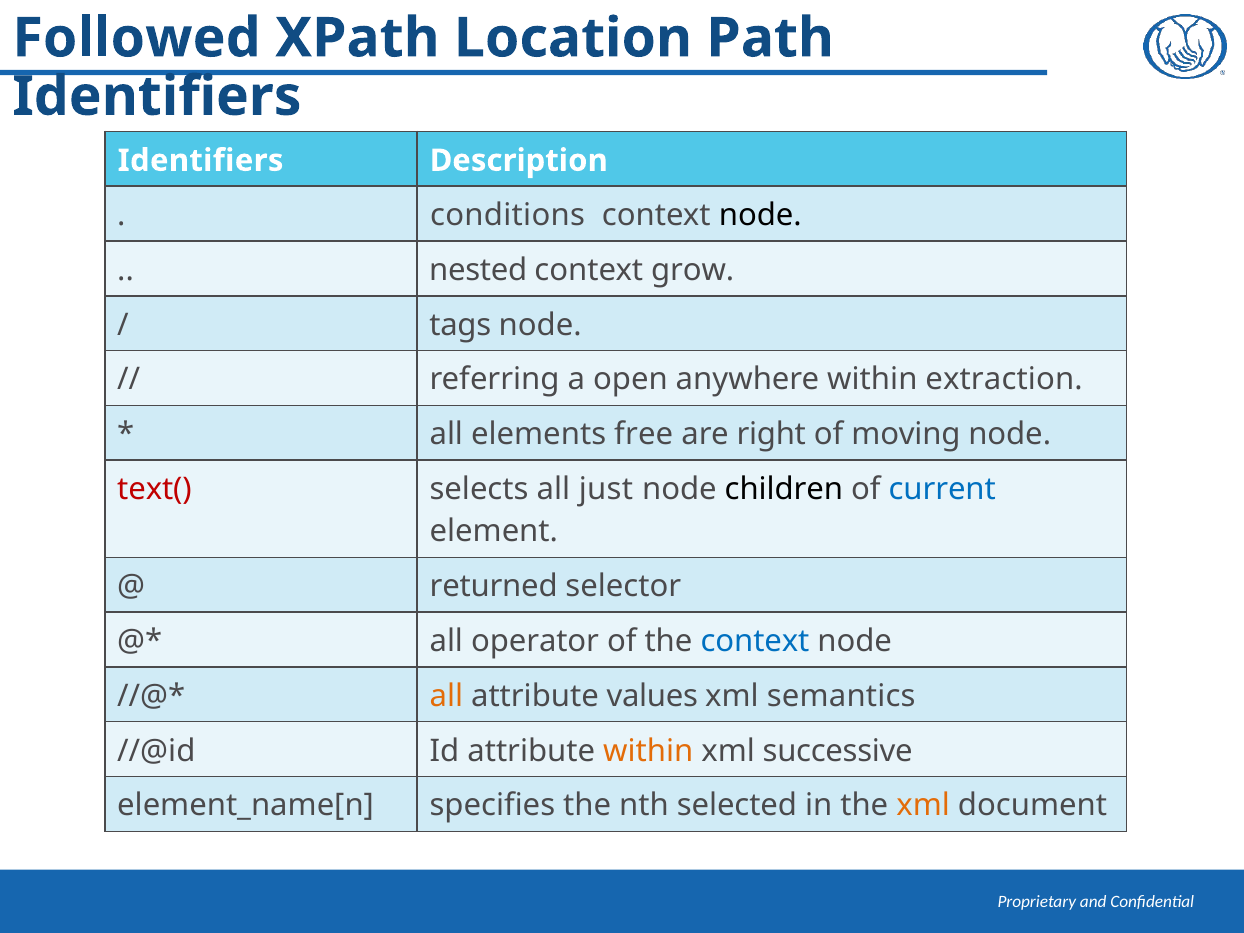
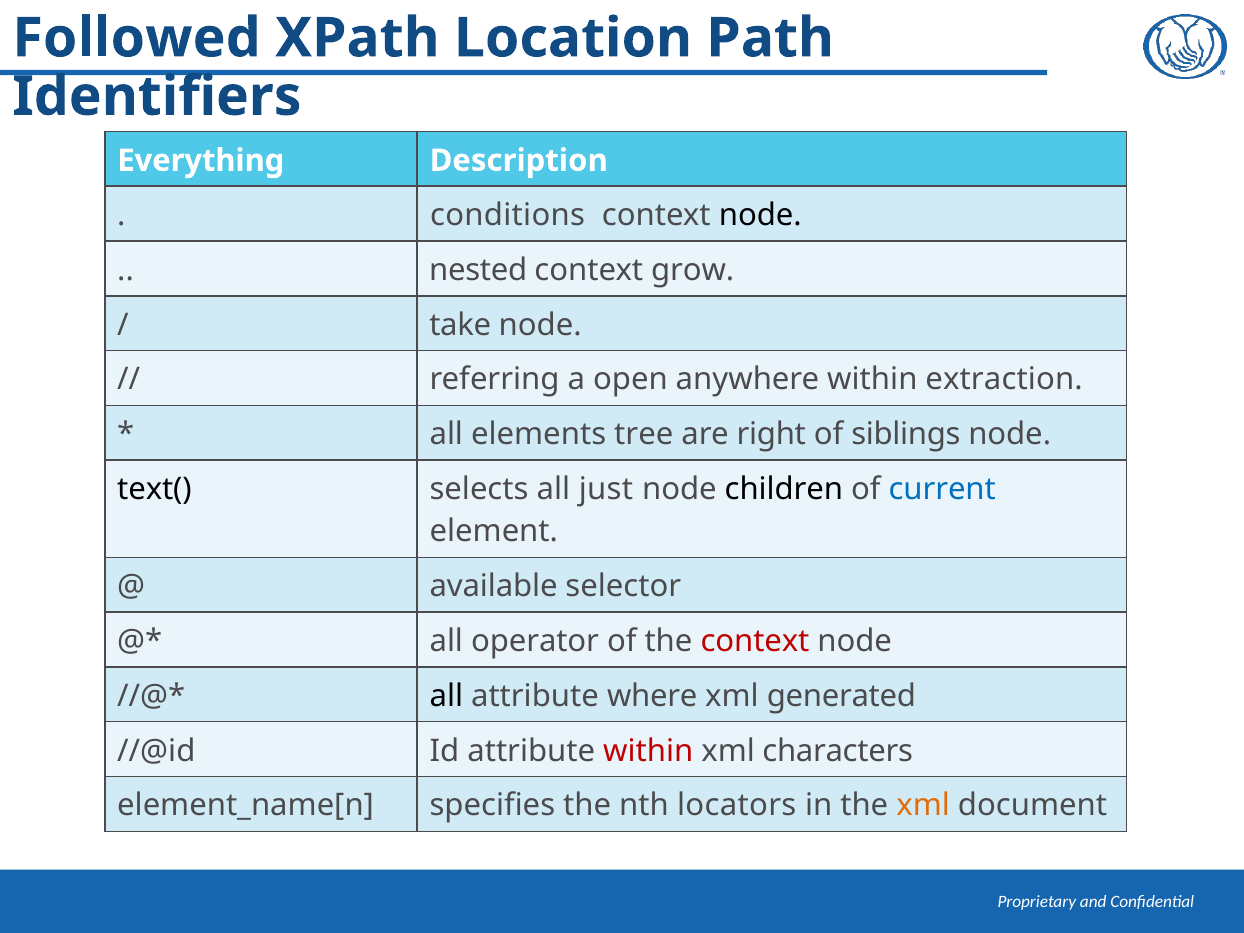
Identifiers at (201, 161): Identifiers -> Everything
tags: tags -> take
free: free -> tree
moving: moving -> siblings
text( colour: red -> black
returned: returned -> available
context at (755, 641) colour: blue -> red
all at (446, 696) colour: orange -> black
values: values -> where
semantics: semantics -> generated
within at (648, 751) colour: orange -> red
successive: successive -> characters
selected: selected -> locators
